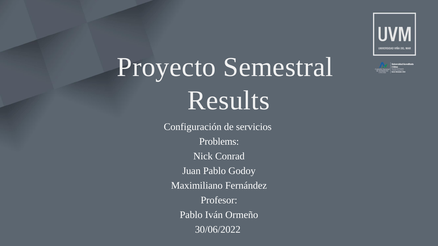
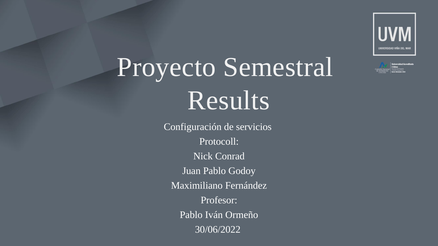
Problems: Problems -> Protocoll
